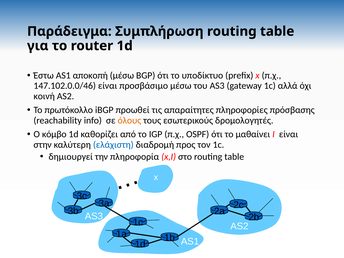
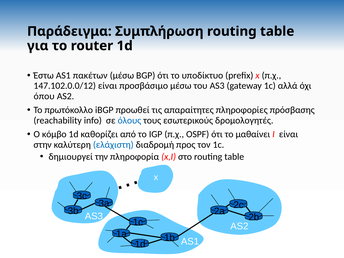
αποκοπή: αποκοπή -> πακέτων
147.102.0.0/46: 147.102.0.0/46 -> 147.102.0.0/12
κοινή: κοινή -> όπου
όλους colour: orange -> blue
